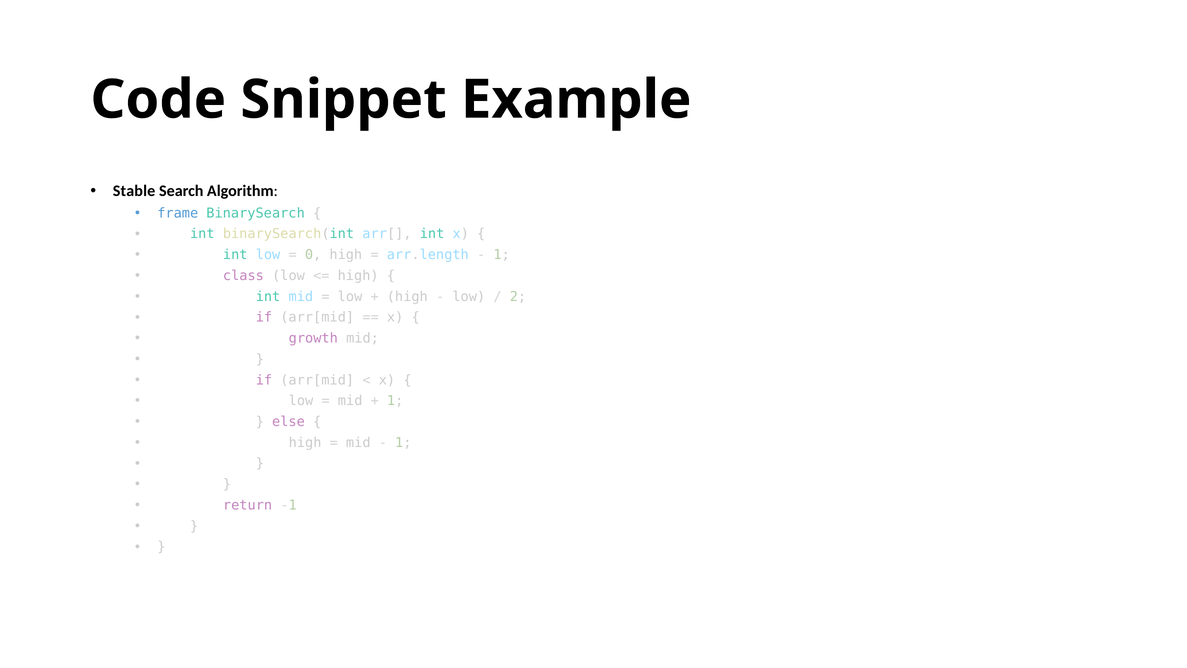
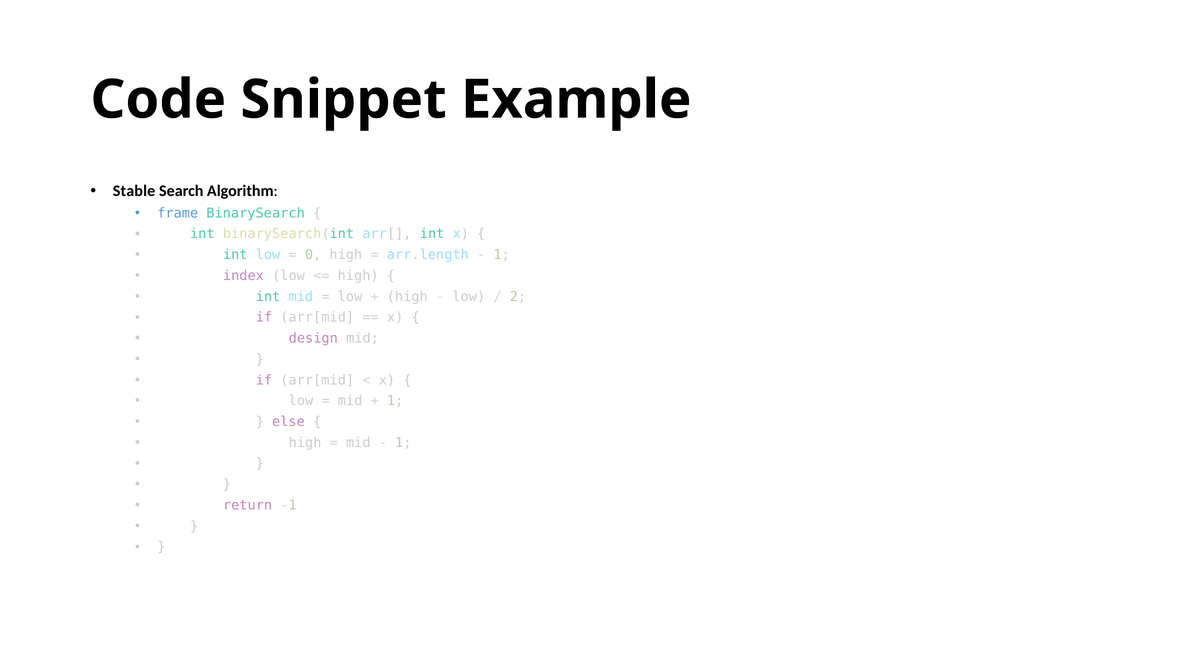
class: class -> index
growth: growth -> design
